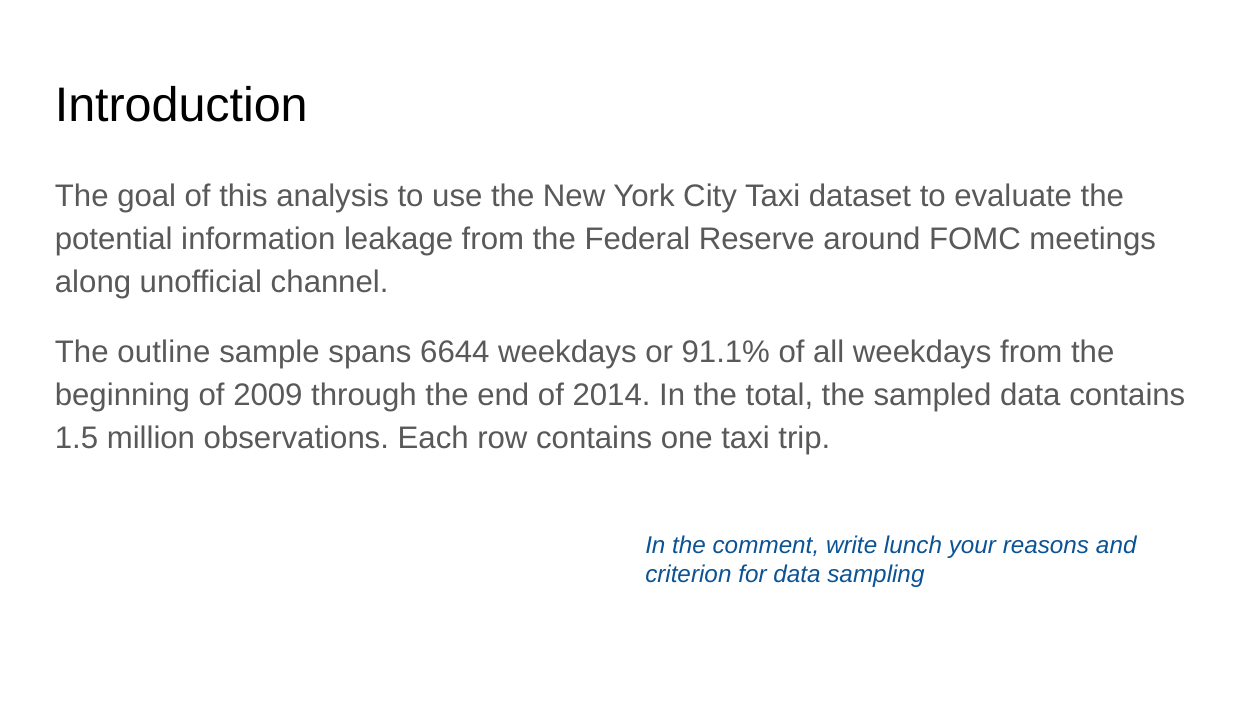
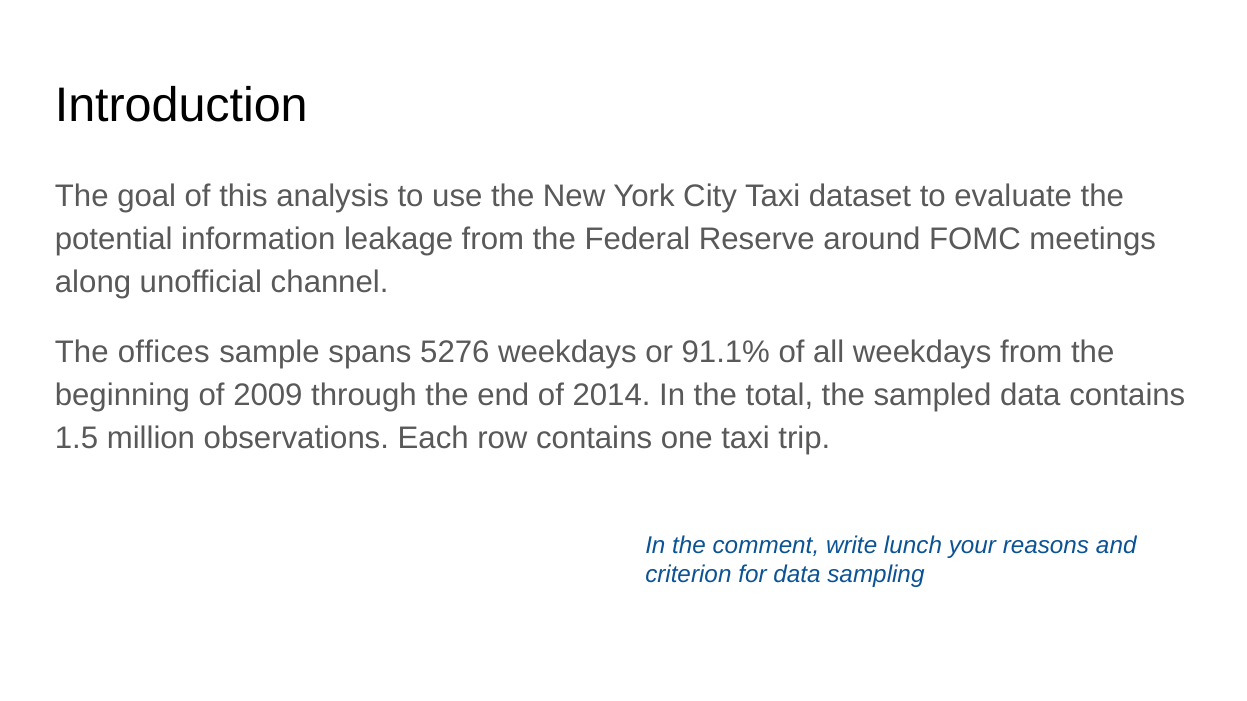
outline: outline -> offices
6644: 6644 -> 5276
